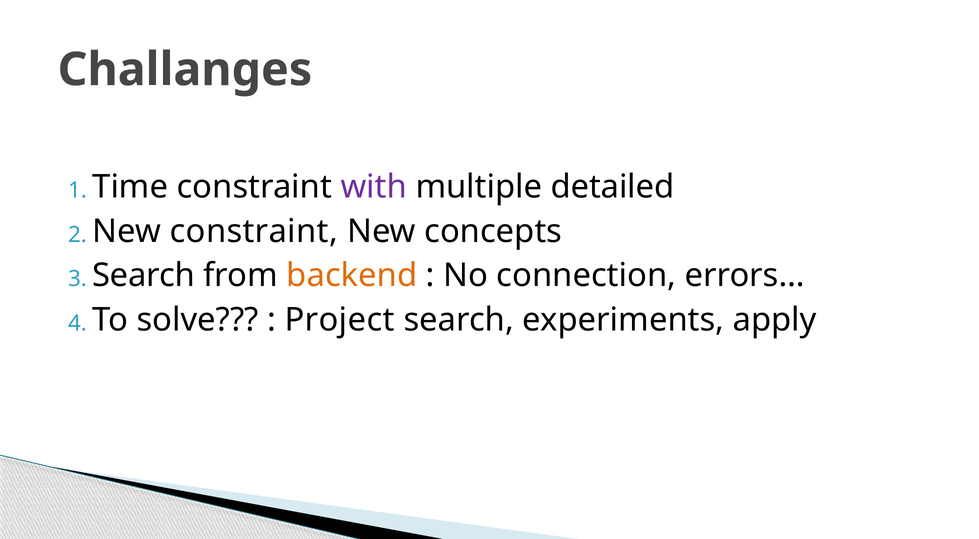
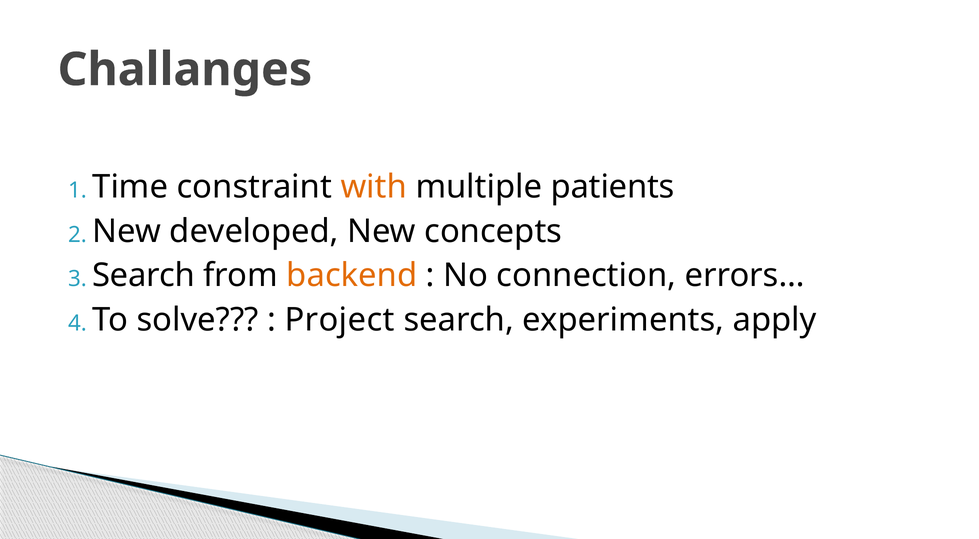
with colour: purple -> orange
detailed: detailed -> patients
New constraint: constraint -> developed
